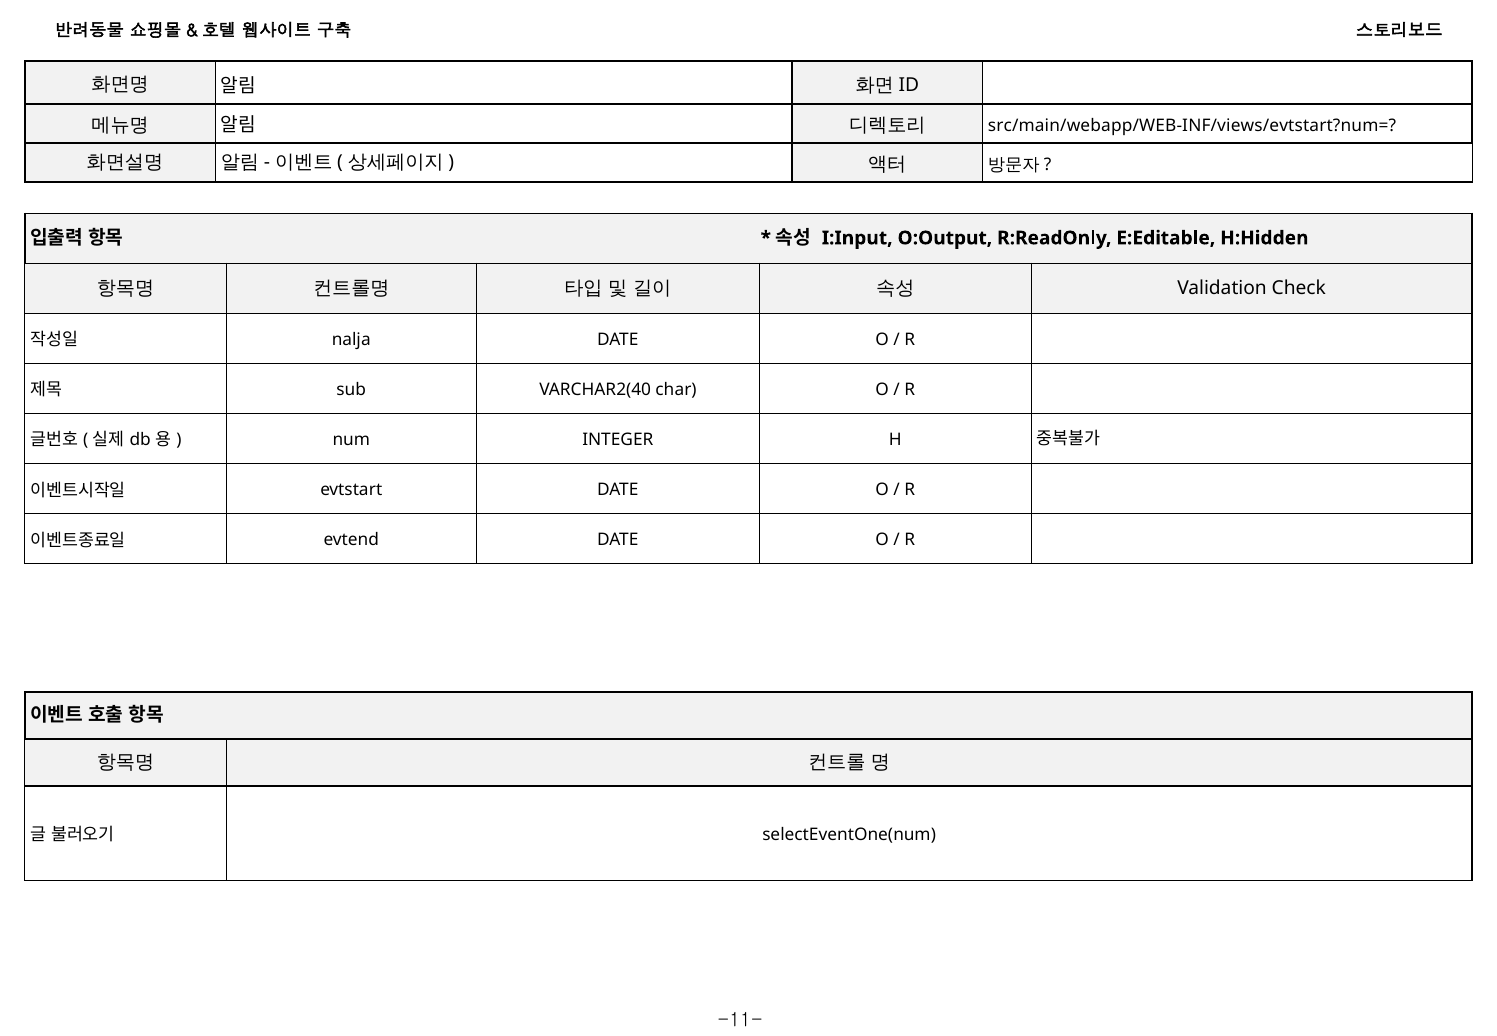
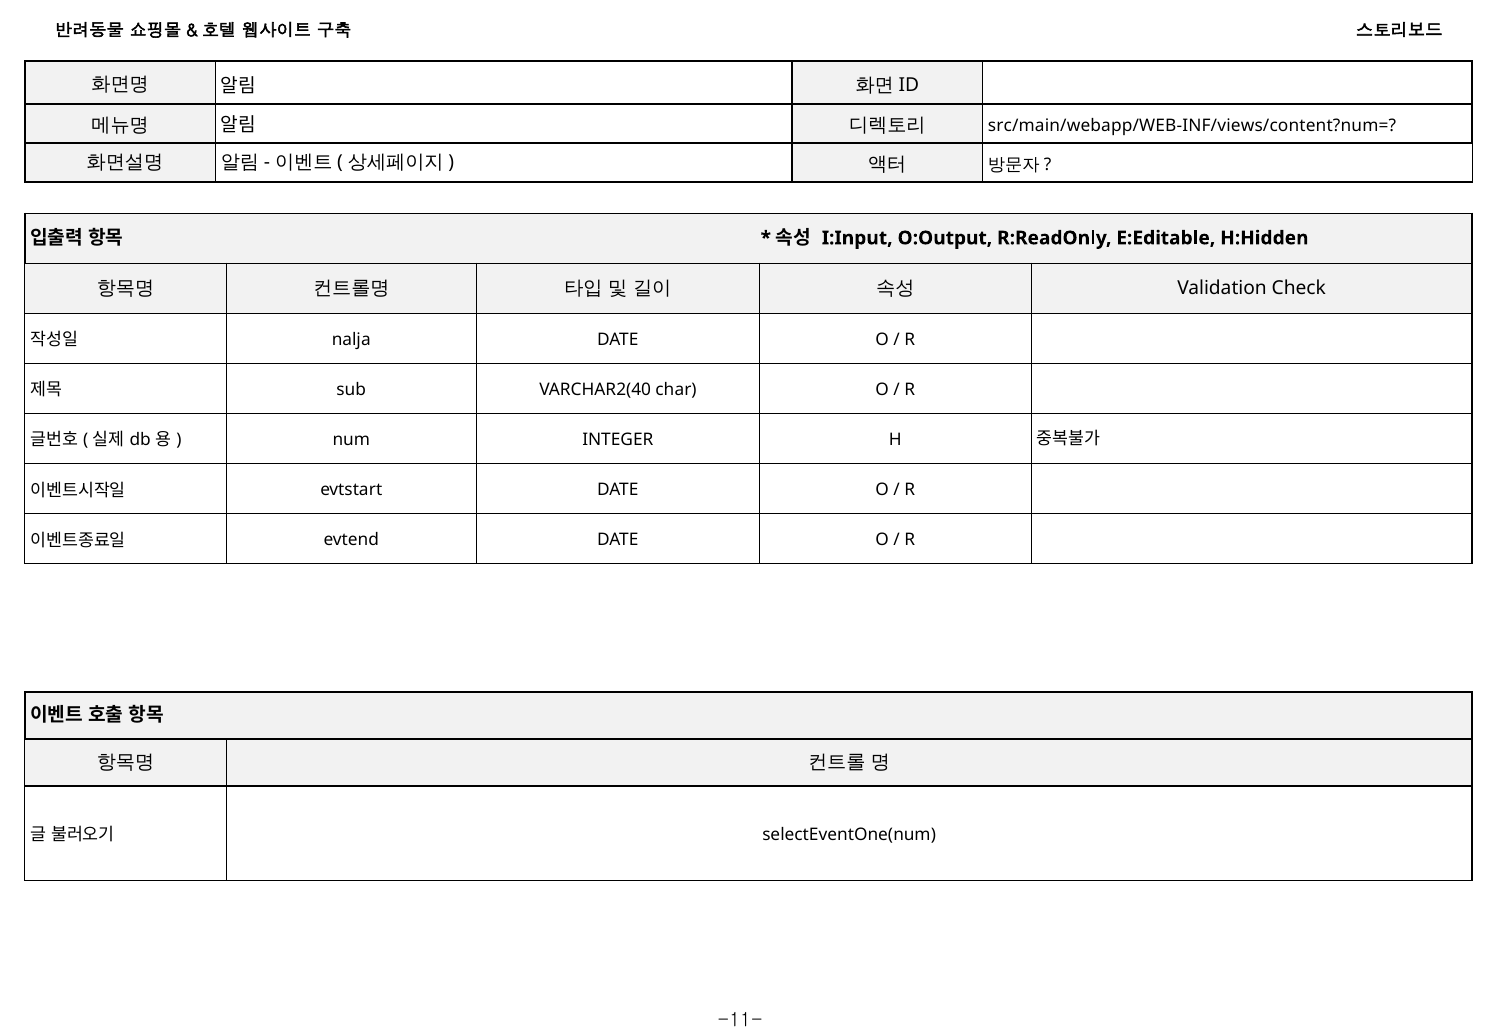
src/main/webapp/WEB-INF/views/evtstart?num=: src/main/webapp/WEB-INF/views/evtstart?num= -> src/main/webapp/WEB-INF/views/content?num=
